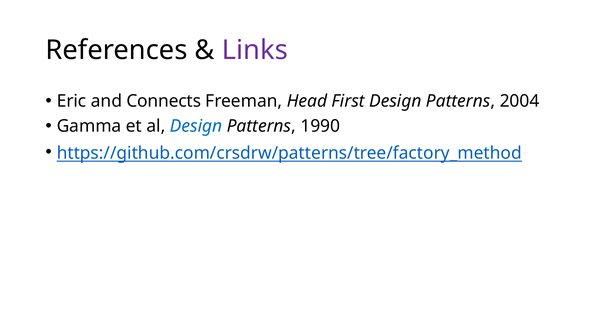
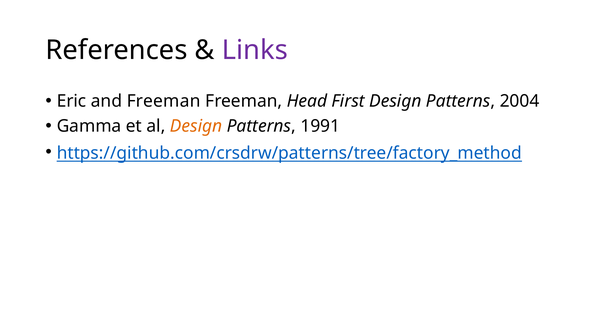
and Connects: Connects -> Freeman
Design at (196, 126) colour: blue -> orange
1990: 1990 -> 1991
